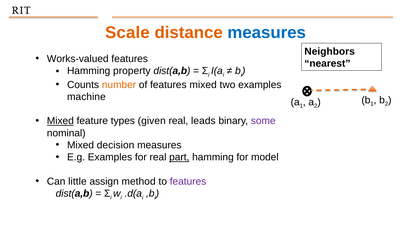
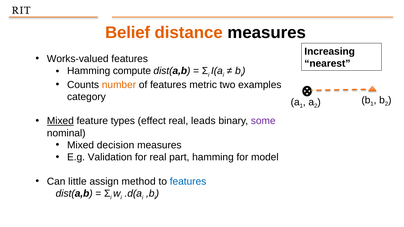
Scale: Scale -> Belief
measures at (267, 33) colour: blue -> black
Neighbors: Neighbors -> Increasing
property: property -> compute
features mixed: mixed -> metric
machine: machine -> category
given: given -> effect
E.g Examples: Examples -> Validation
part underline: present -> none
features at (188, 182) colour: purple -> blue
